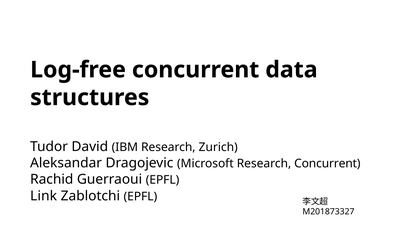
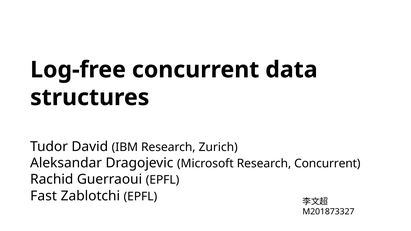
Link: Link -> Fast
